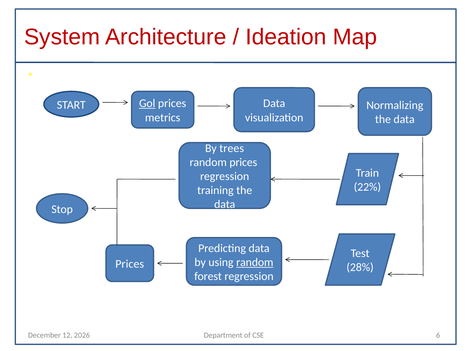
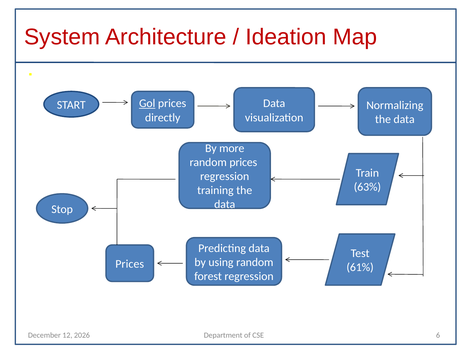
metrics: metrics -> directly
trees: trees -> more
22%: 22% -> 63%
random at (255, 262) underline: present -> none
28%: 28% -> 61%
